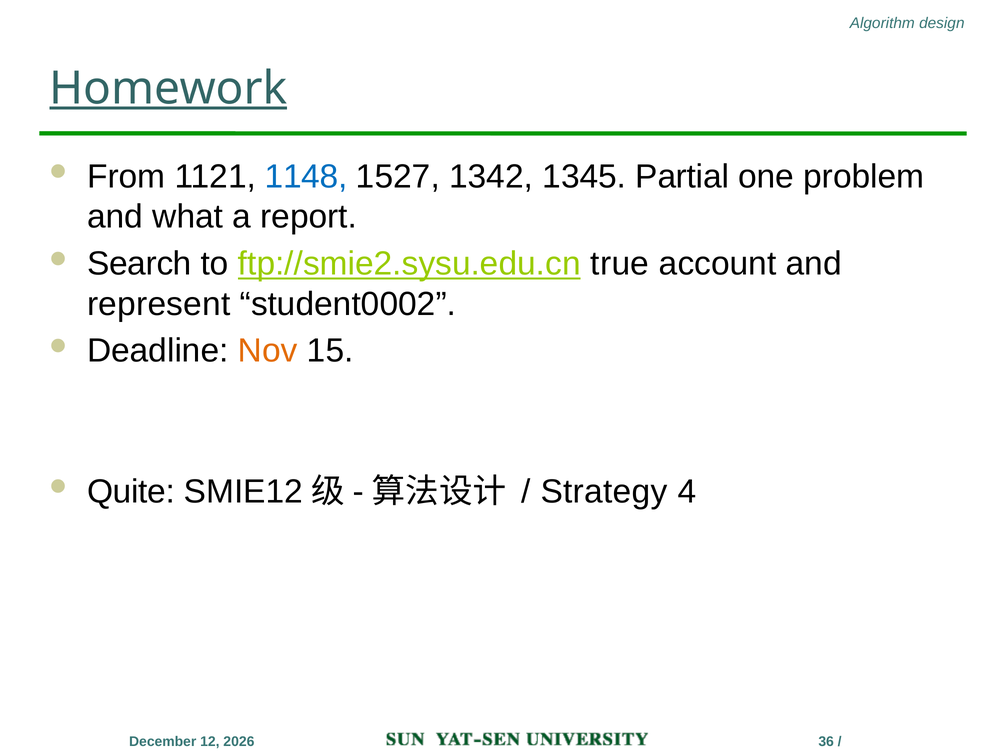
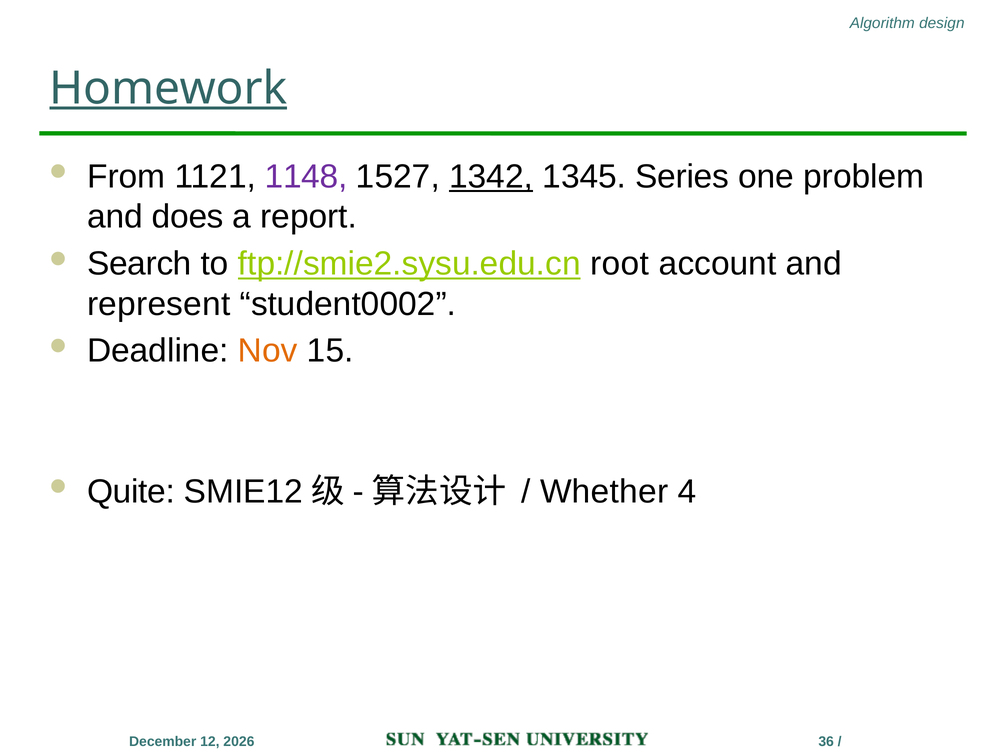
1148 colour: blue -> purple
1342 underline: none -> present
Partial: Partial -> Series
what: what -> does
true: true -> root
Strategy: Strategy -> Whether
